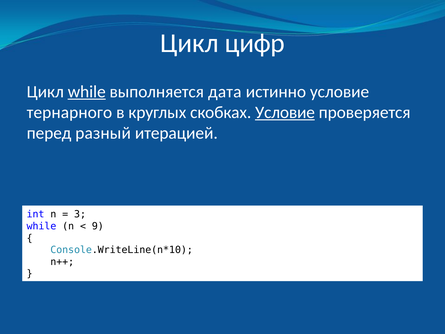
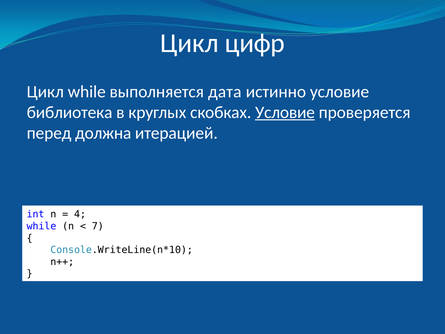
while at (87, 92) underline: present -> none
тернарного: тернарного -> библиотека
разный: разный -> должна
3: 3 -> 4
9: 9 -> 7
